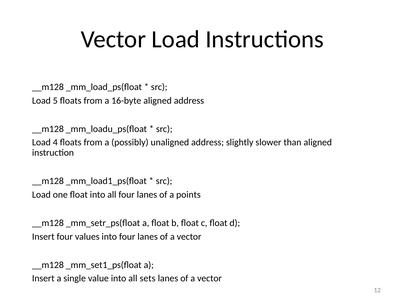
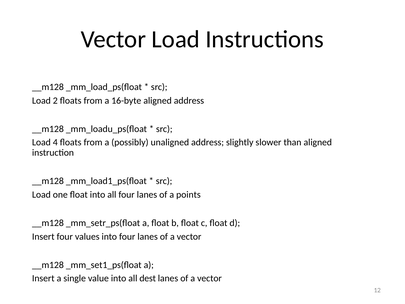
5: 5 -> 2
sets: sets -> dest
